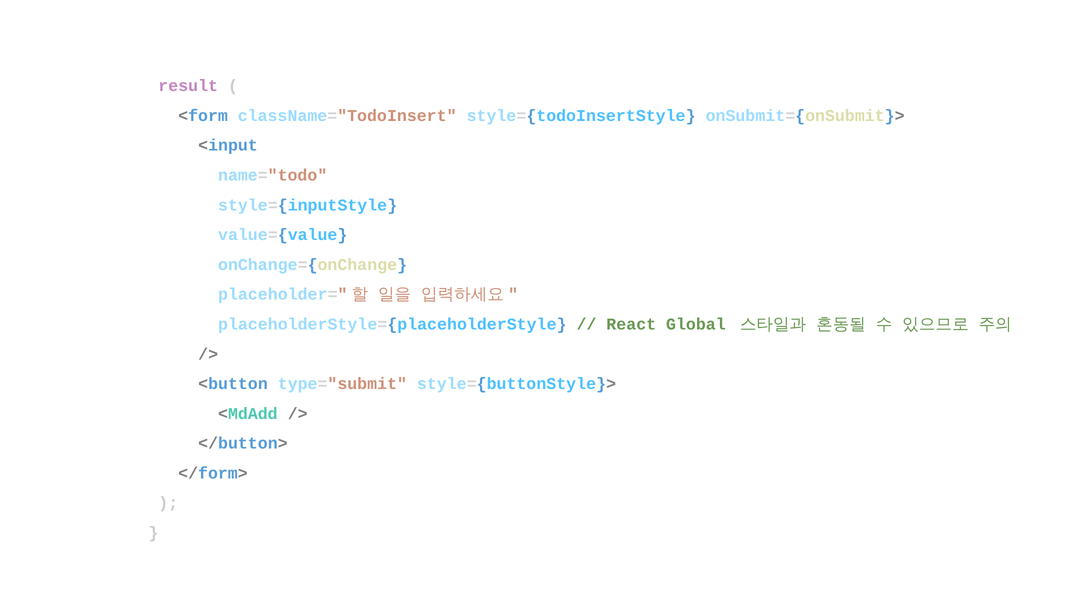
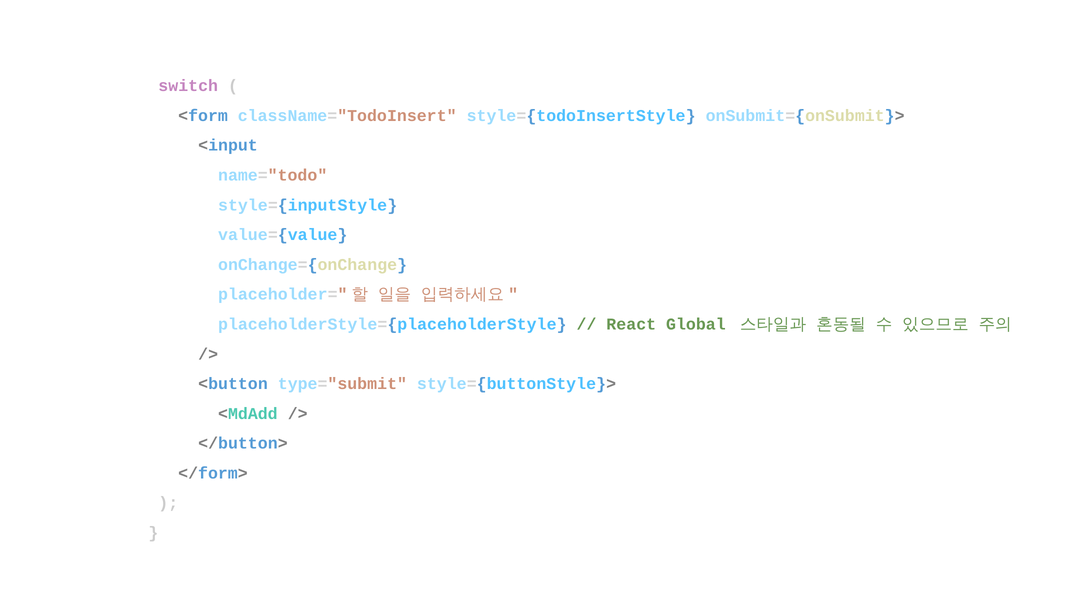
result: result -> switch
